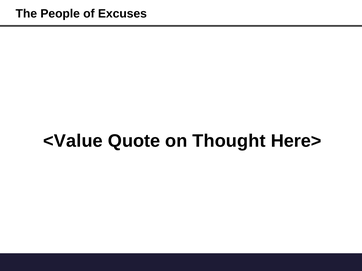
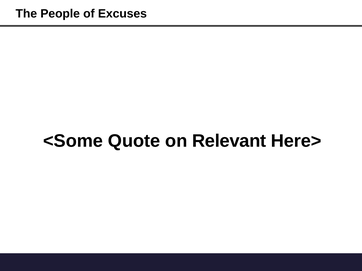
<Value: <Value -> <Some
Thought: Thought -> Relevant
